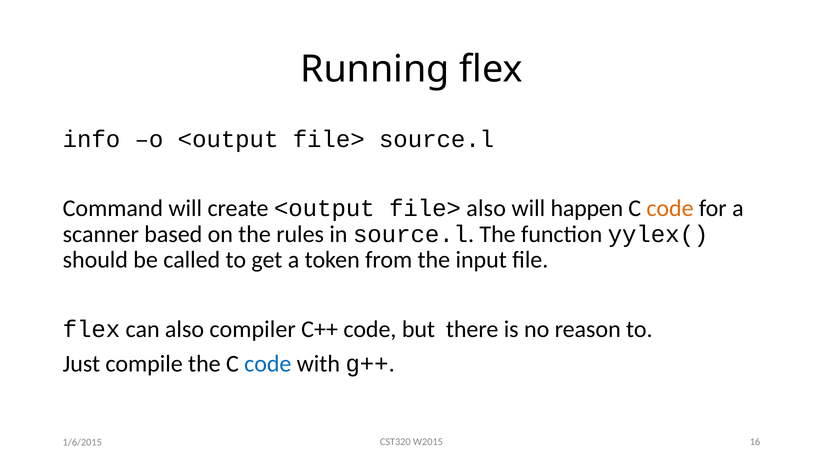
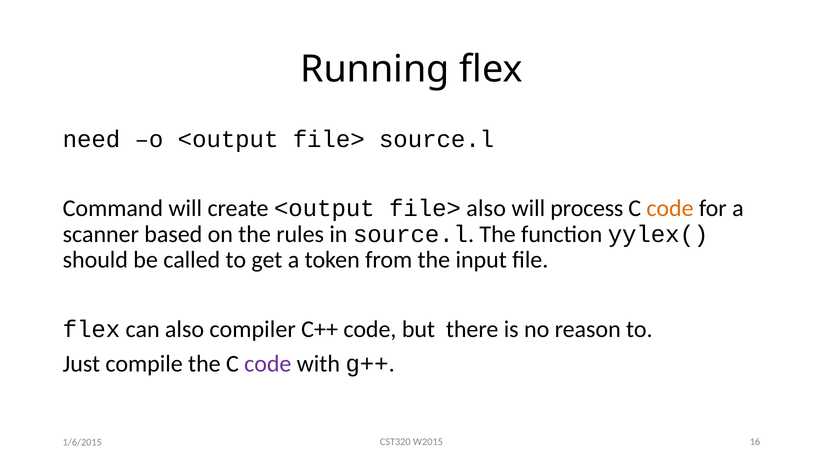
info: info -> need
happen: happen -> process
code at (268, 364) colour: blue -> purple
